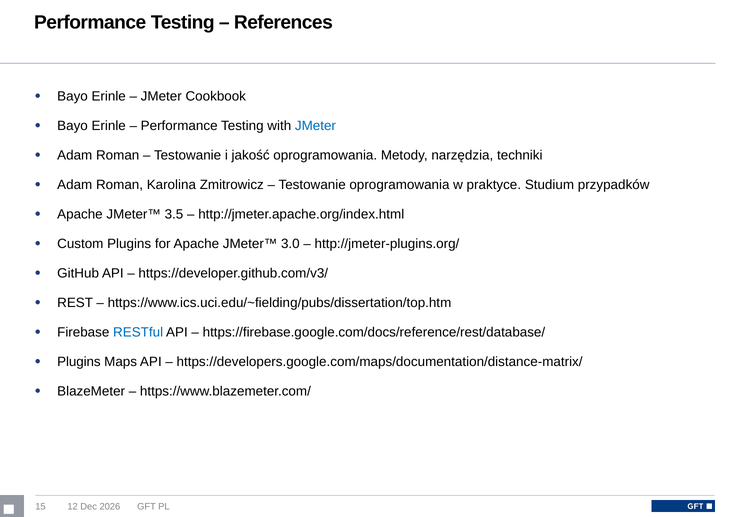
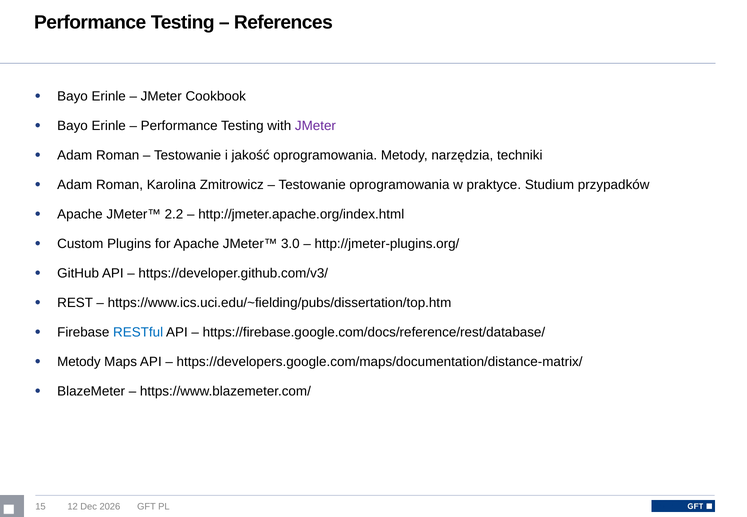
JMeter at (315, 126) colour: blue -> purple
3.5: 3.5 -> 2.2
Plugins at (79, 362): Plugins -> Metody
